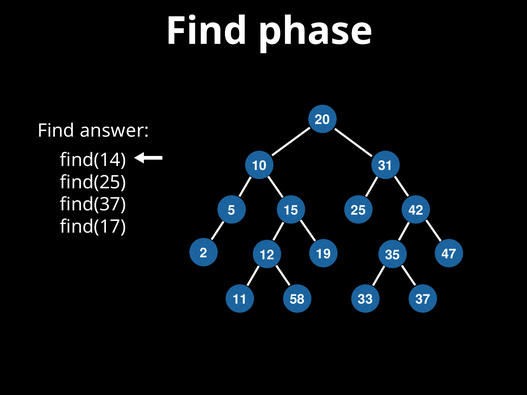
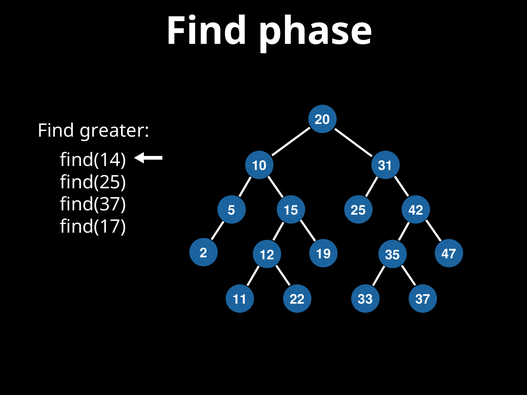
answer: answer -> greater
58: 58 -> 22
